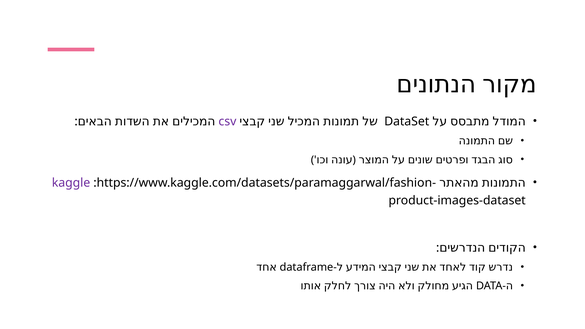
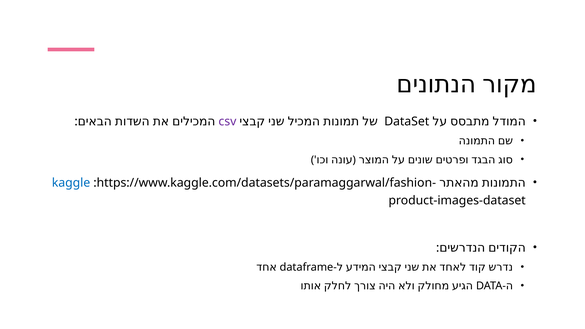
kaggle colour: purple -> blue
